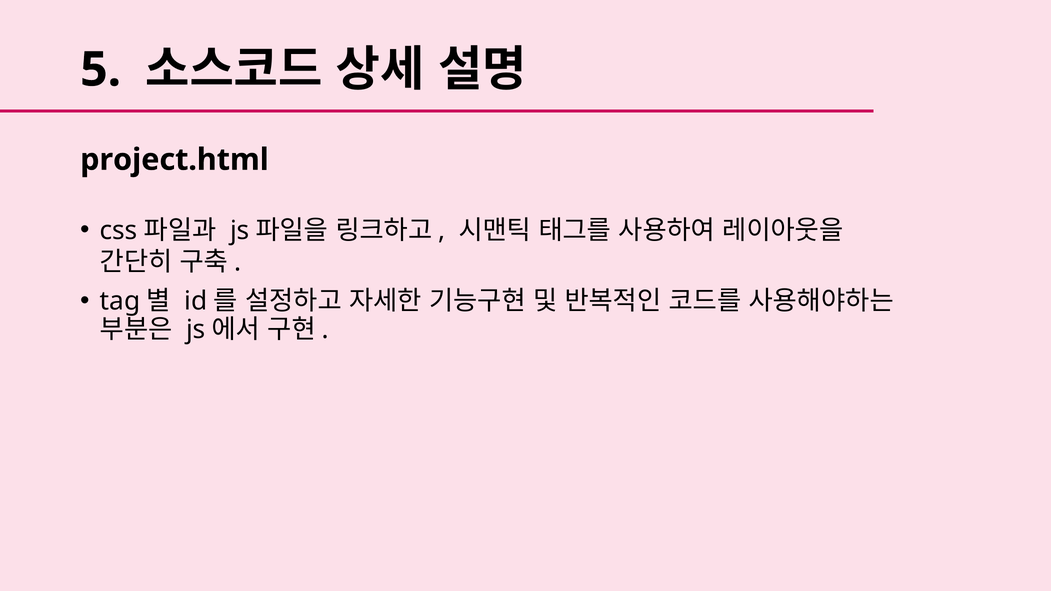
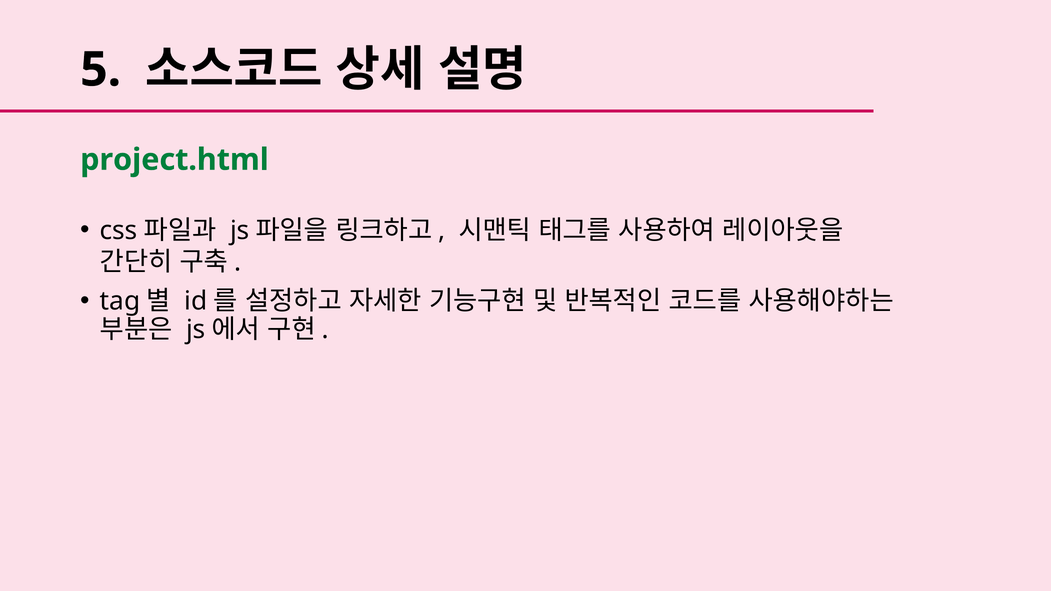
project.html colour: black -> green
